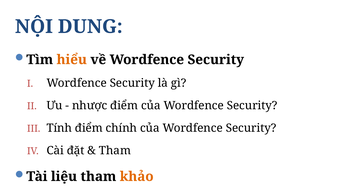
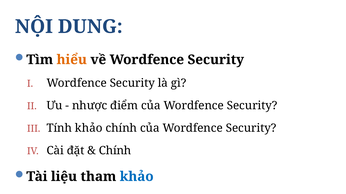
Tính điểm: điểm -> khảo
Tham at (115, 151): Tham -> Chính
khảo at (137, 177) colour: orange -> blue
